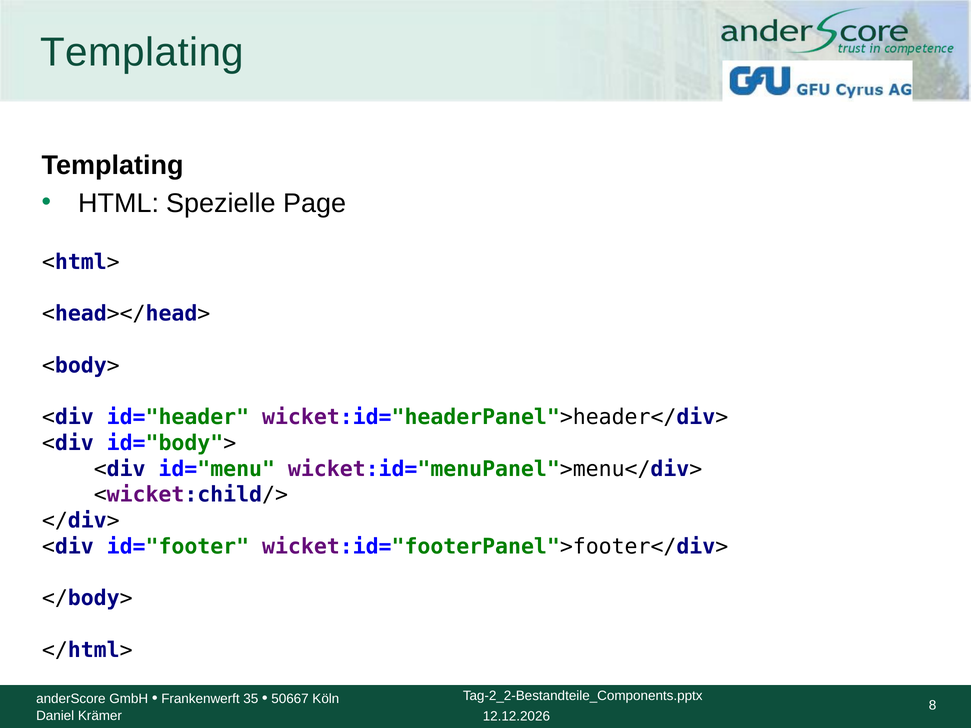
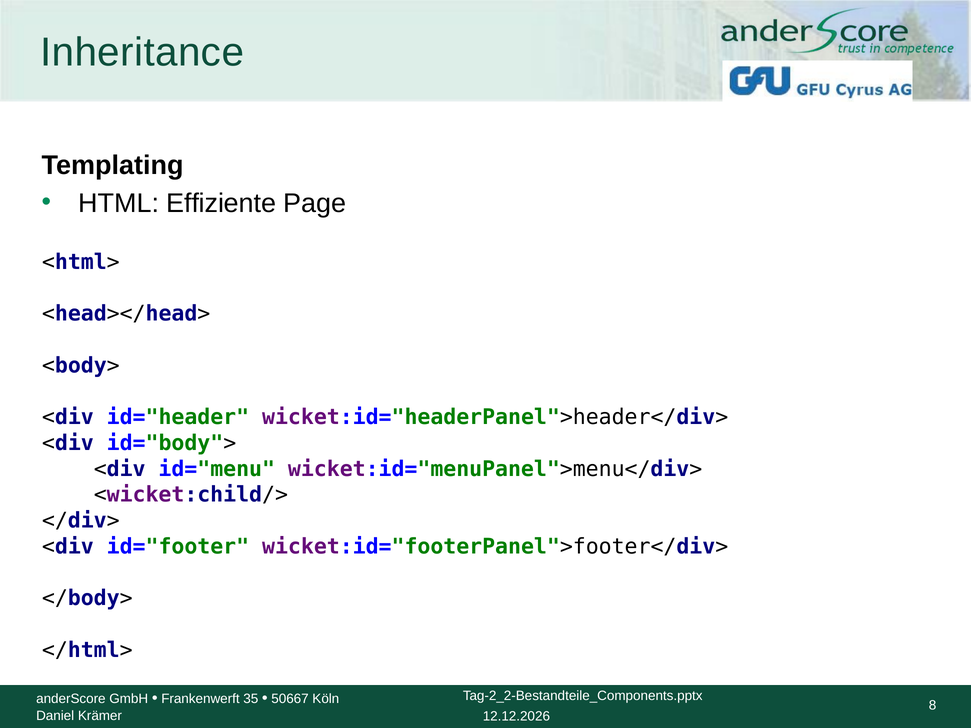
Templating at (142, 52): Templating -> Inheritance
Spezielle: Spezielle -> Effiziente
